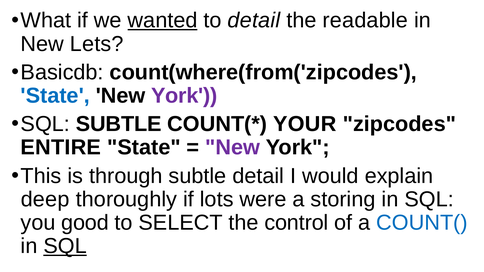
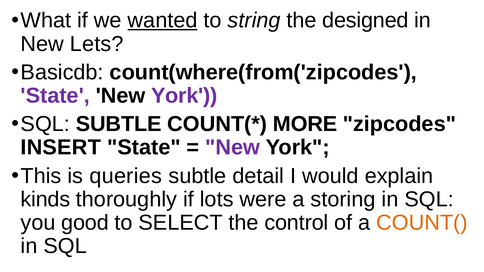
to detail: detail -> string
readable: readable -> designed
State at (55, 96) colour: blue -> purple
YOUR: YOUR -> MORE
ENTIRE: ENTIRE -> INSERT
through: through -> queries
deep: deep -> kinds
COUNT( colour: blue -> orange
SQL at (65, 246) underline: present -> none
